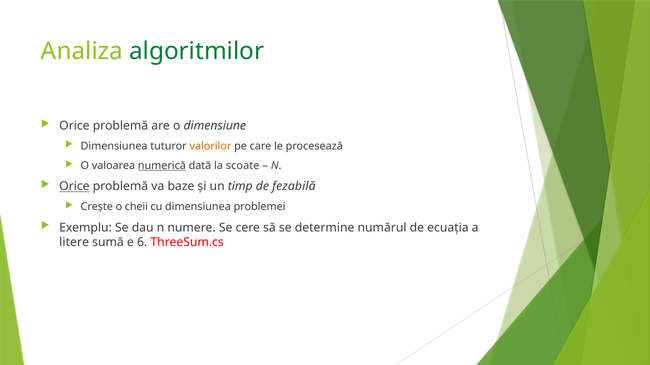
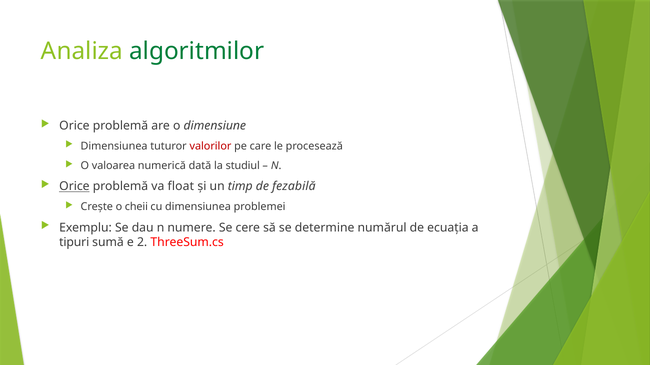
valorilor colour: orange -> red
numerică underline: present -> none
scoate: scoate -> studiul
baze: baze -> float
litere: litere -> tipuri
6: 6 -> 2
